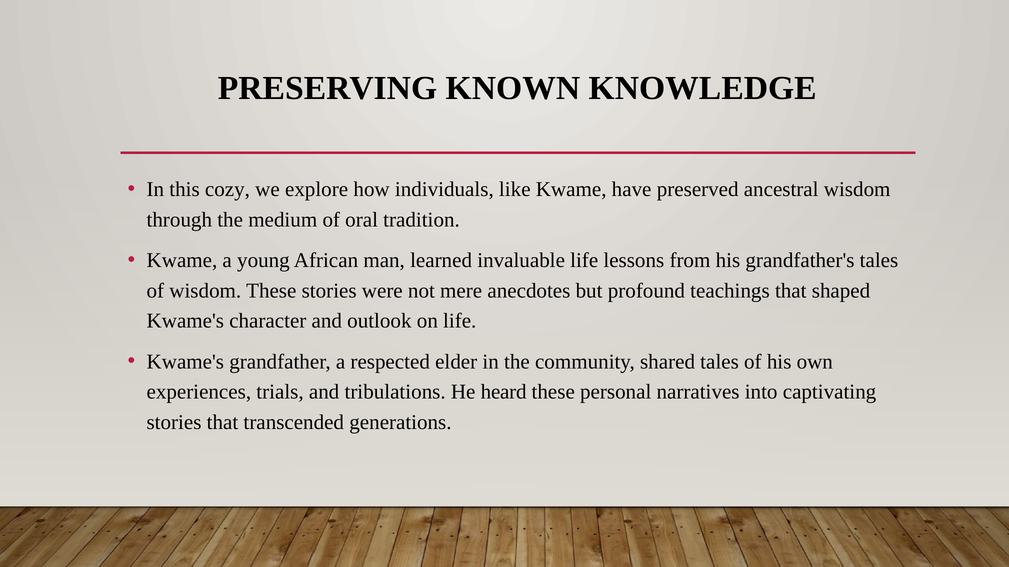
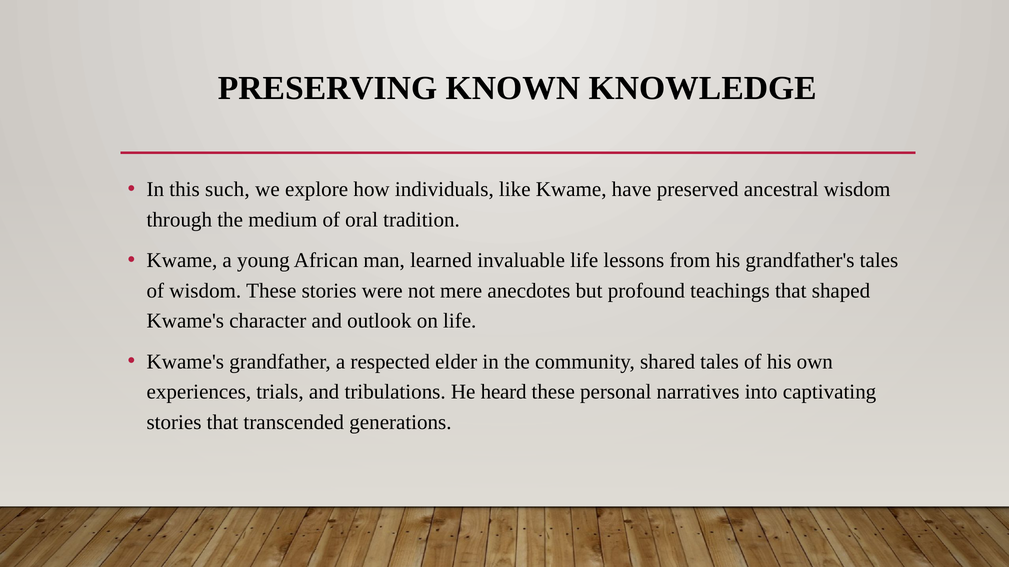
cozy: cozy -> such
